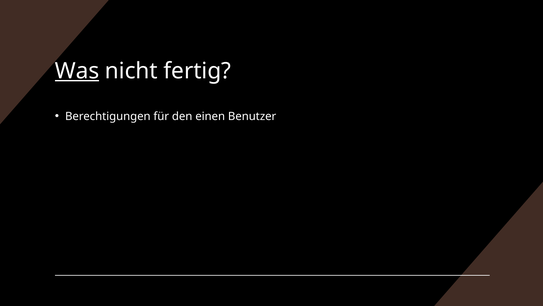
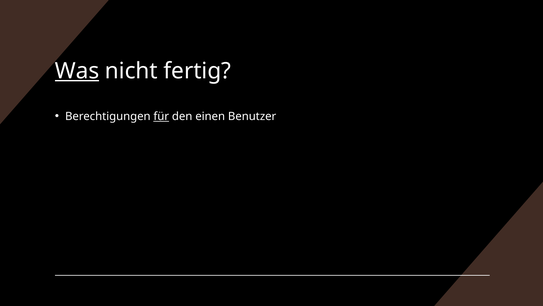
für underline: none -> present
